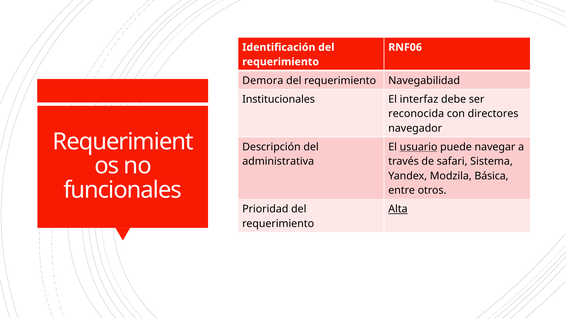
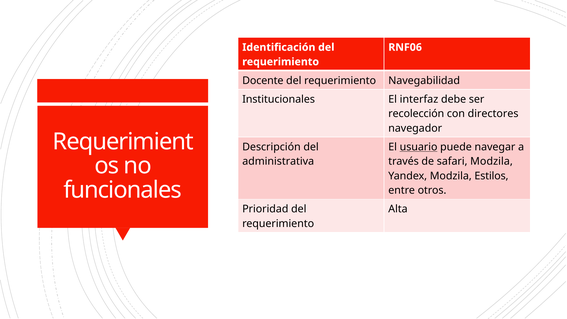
Demora: Demora -> Docente
reconocida: reconocida -> recolección
safari Sistema: Sistema -> Modzila
Básica: Básica -> Estilos
Alta underline: present -> none
